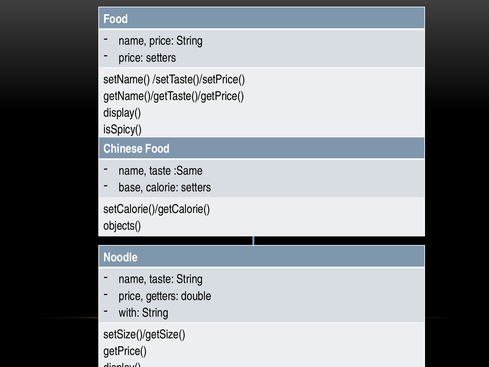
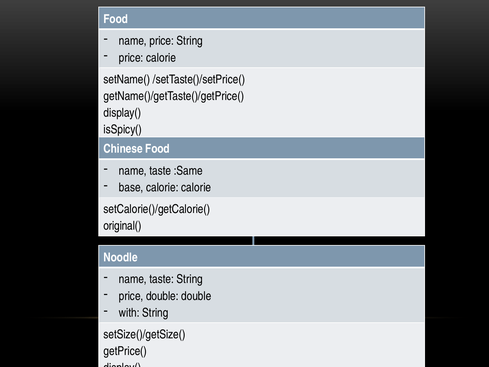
price setters: setters -> calorie
calorie setters: setters -> calorie
objects(: objects( -> original(
price getters: getters -> double
